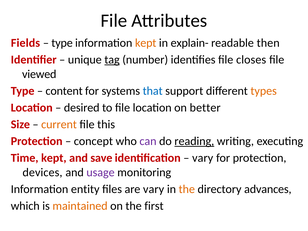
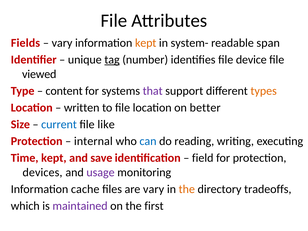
type at (62, 43): type -> vary
explain-: explain- -> system-
then: then -> span
closes: closes -> device
that colour: blue -> purple
desired: desired -> written
current colour: orange -> blue
this: this -> like
concept: concept -> internal
can colour: purple -> blue
reading underline: present -> none
vary at (203, 158): vary -> field
entity: entity -> cache
advances: advances -> tradeoffs
maintained colour: orange -> purple
